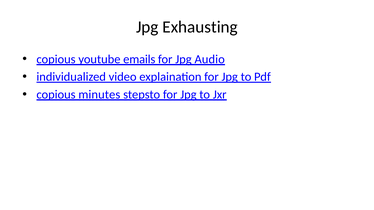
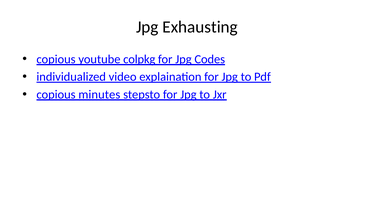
emails: emails -> colpkg
Audio: Audio -> Codes
